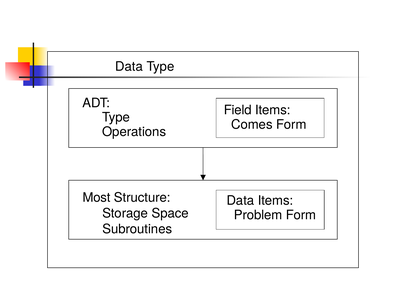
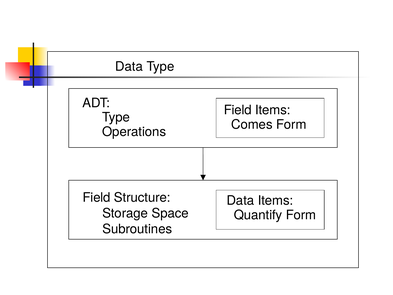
Most at (97, 197): Most -> Field
Problem: Problem -> Quantify
